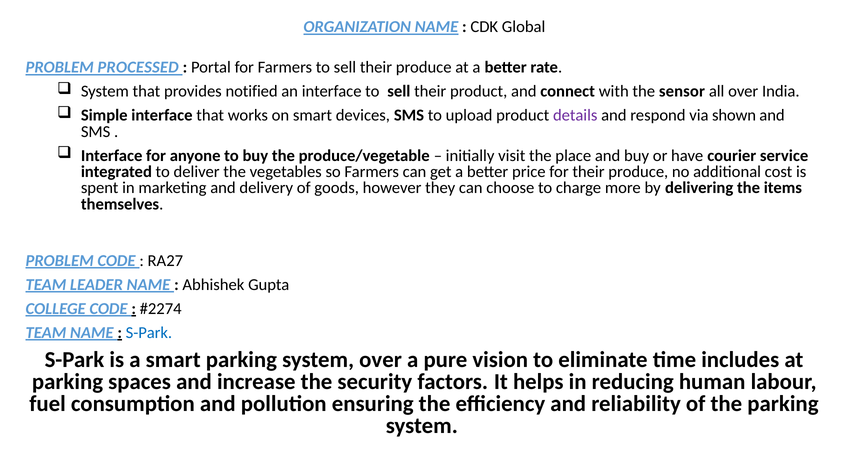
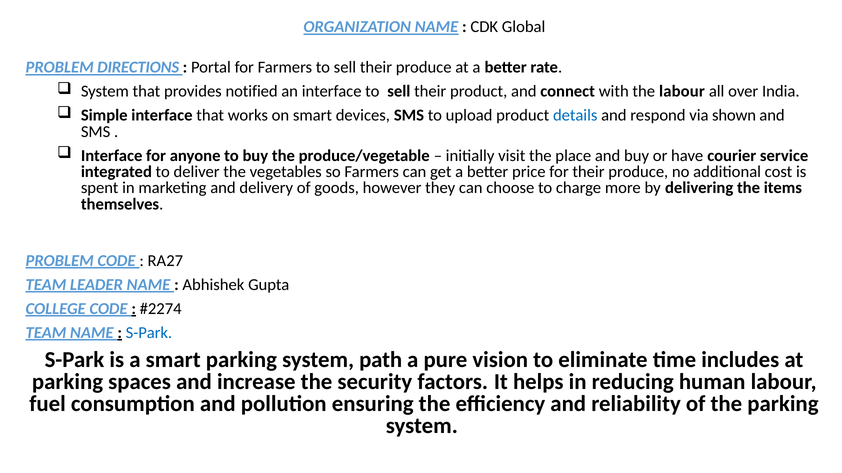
PROCESSED: PROCESSED -> DIRECTIONS
the sensor: sensor -> labour
details colour: purple -> blue
system over: over -> path
